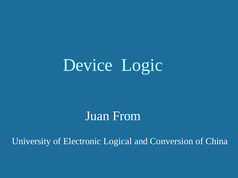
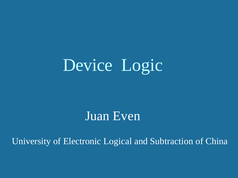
From: From -> Even
Conversion: Conversion -> Subtraction
